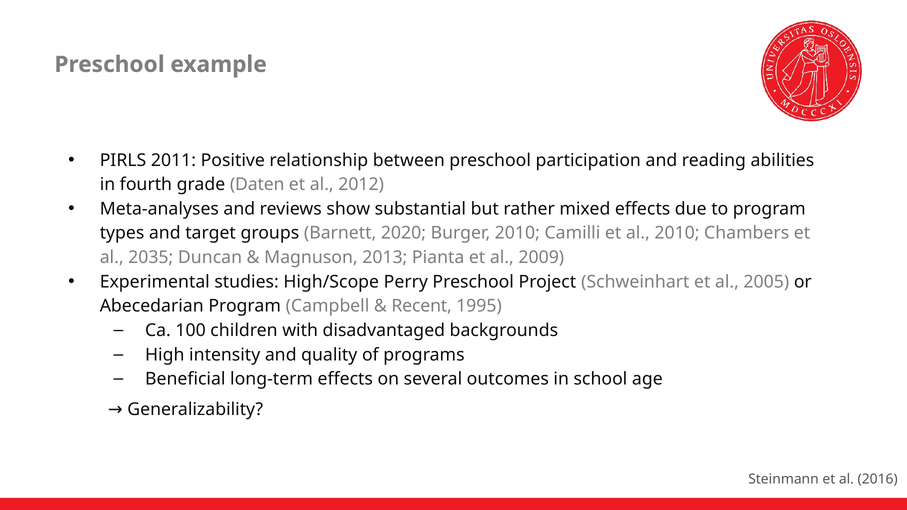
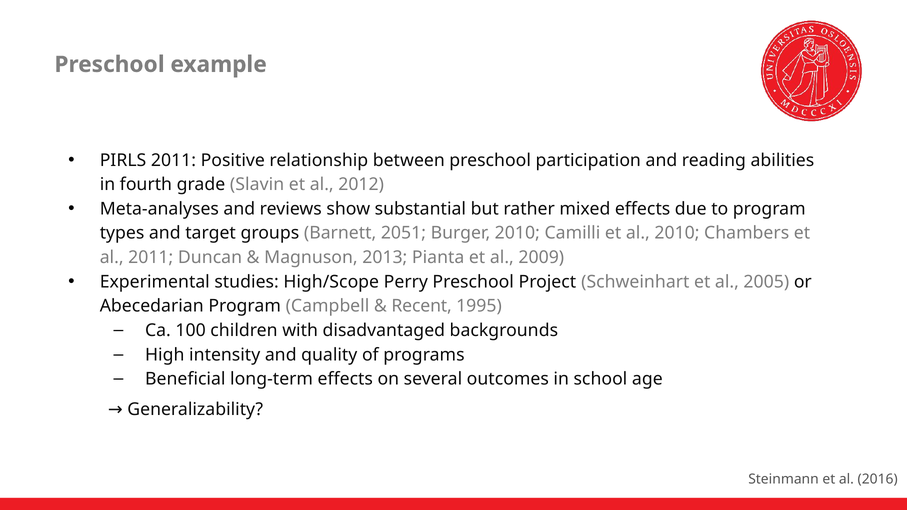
Daten: Daten -> Slavin
2020: 2020 -> 2051
al 2035: 2035 -> 2011
